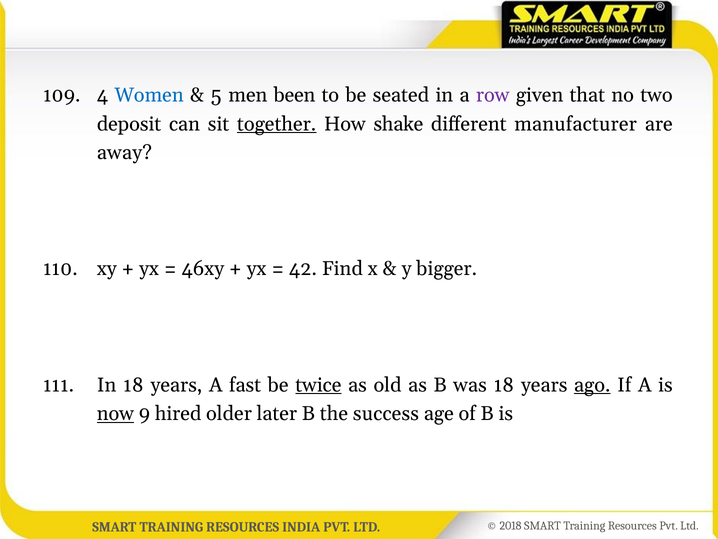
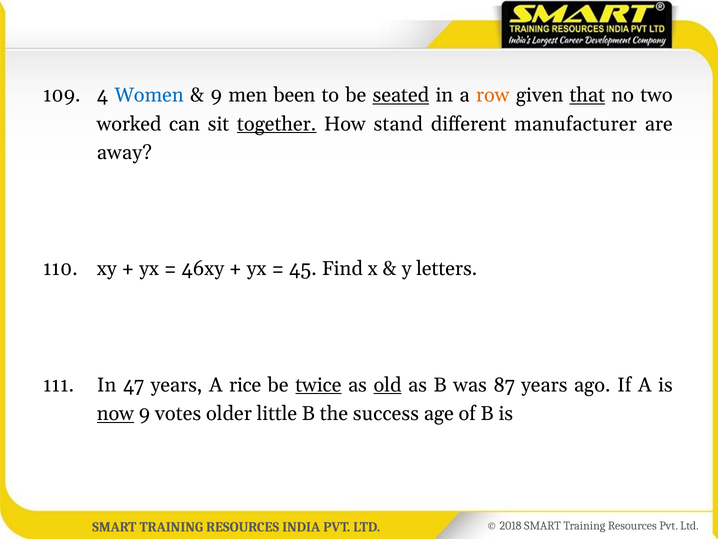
5 at (216, 95): 5 -> 9
seated underline: none -> present
row colour: purple -> orange
that underline: none -> present
deposit: deposit -> worked
shake: shake -> stand
42: 42 -> 45
bigger: bigger -> letters
In 18: 18 -> 47
fast: fast -> rice
old underline: none -> present
was 18: 18 -> 87
ago underline: present -> none
hired: hired -> votes
later: later -> little
